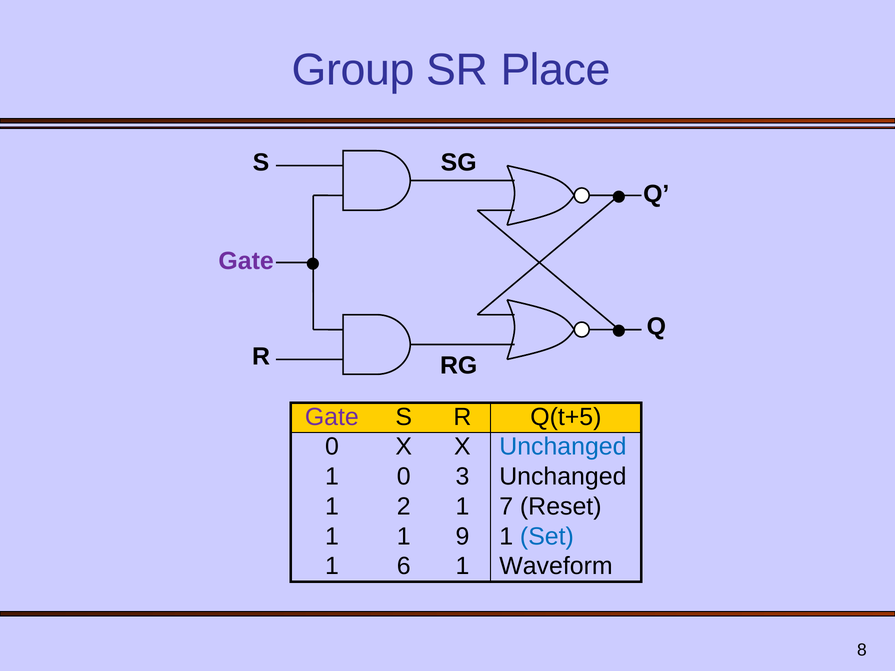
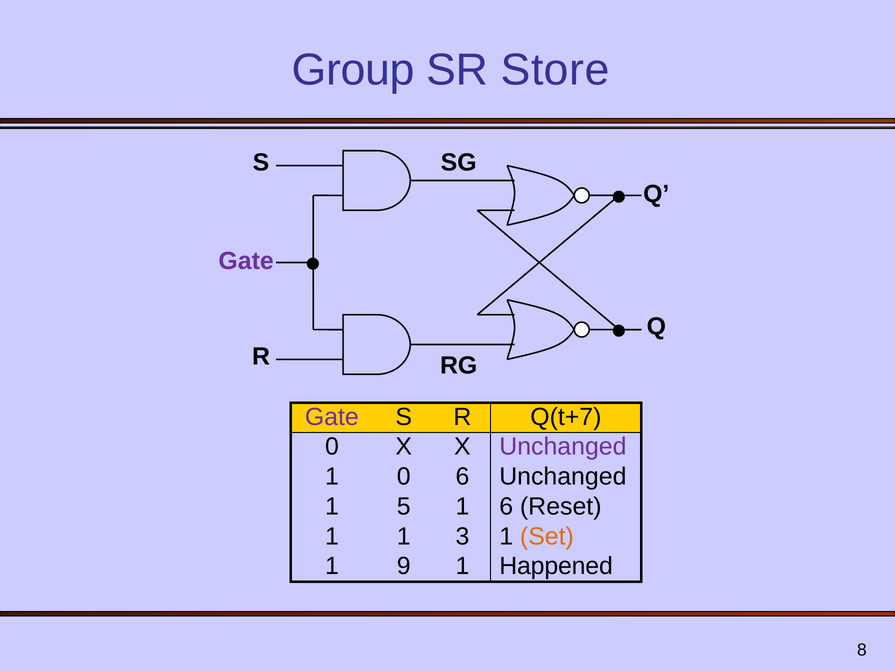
Place: Place -> Store
Q(t+5: Q(t+5 -> Q(t+7
Unchanged at (563, 447) colour: blue -> purple
0 3: 3 -> 6
2: 2 -> 5
1 7: 7 -> 6
9: 9 -> 3
Set colour: blue -> orange
6: 6 -> 9
Waveform: Waveform -> Happened
